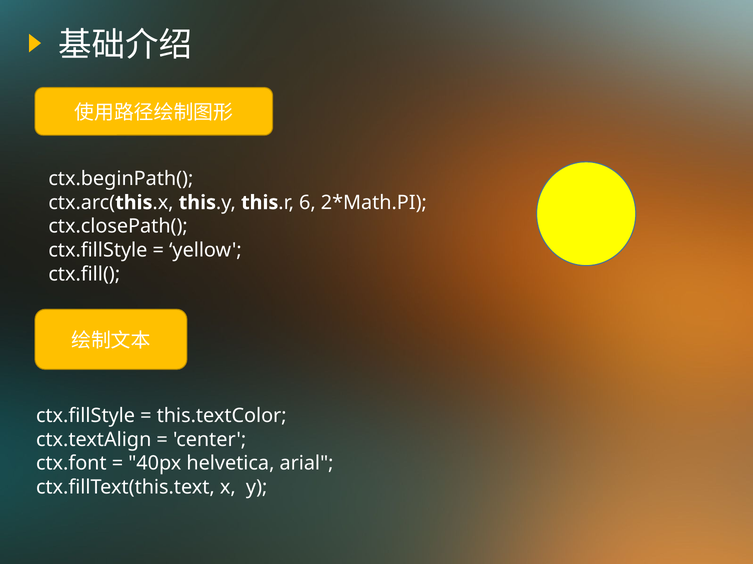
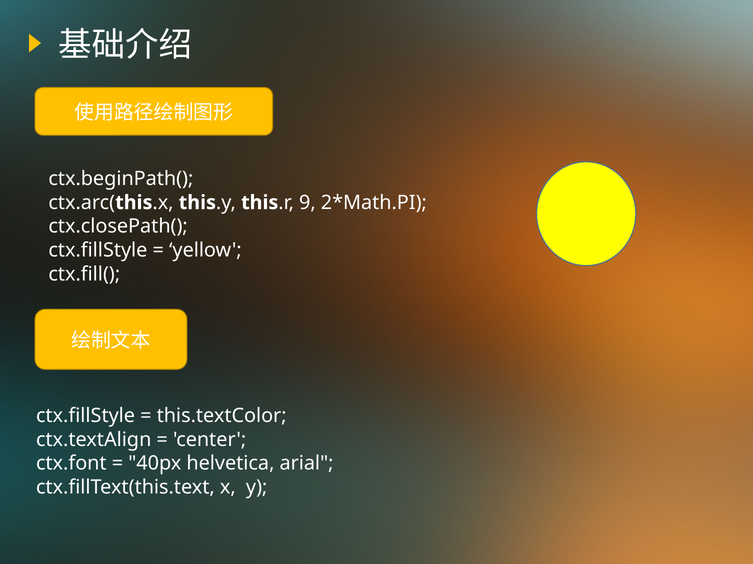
6: 6 -> 9
